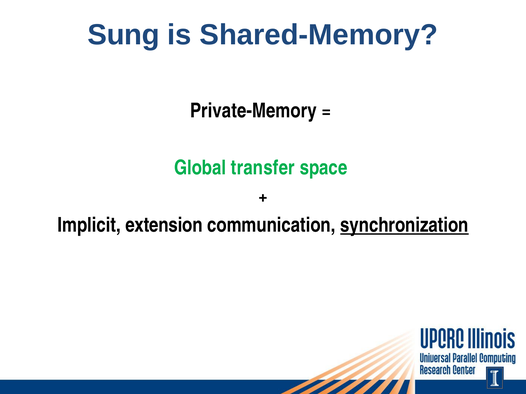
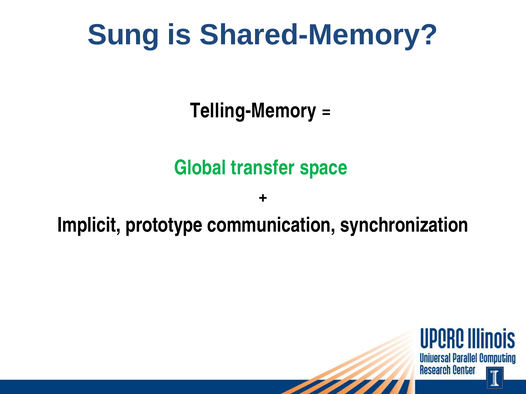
Private-Memory: Private-Memory -> Telling-Memory
extension: extension -> prototype
synchronization underline: present -> none
